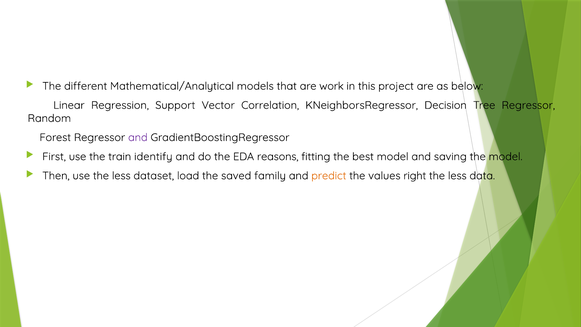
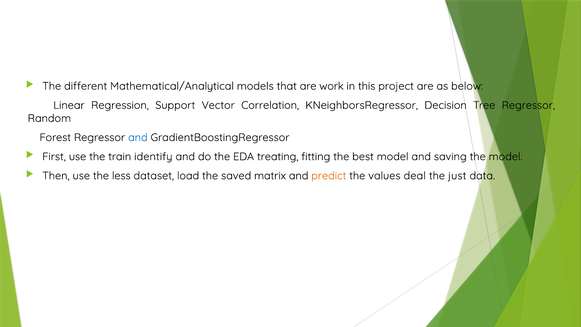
and at (138, 137) colour: purple -> blue
reasons: reasons -> treating
family: family -> matrix
right: right -> deal
less at (457, 176): less -> just
